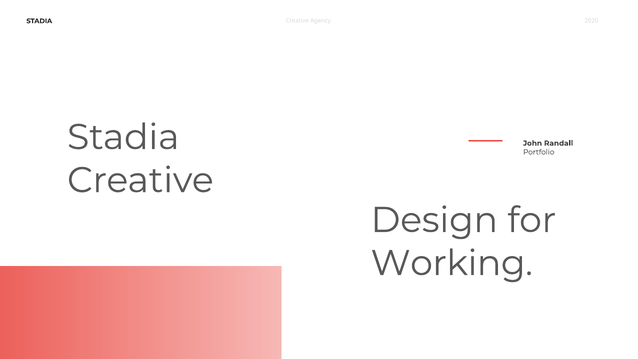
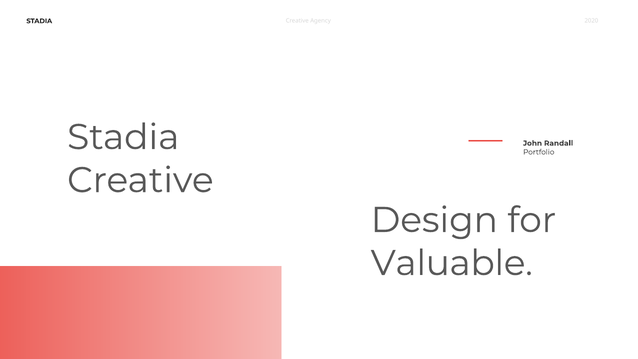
Working: Working -> Valuable
